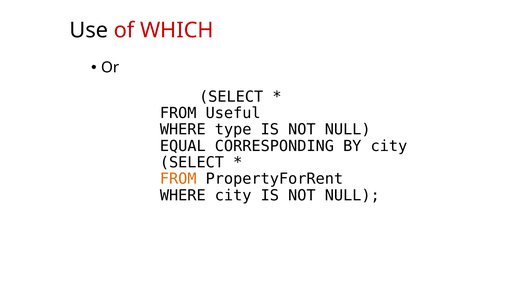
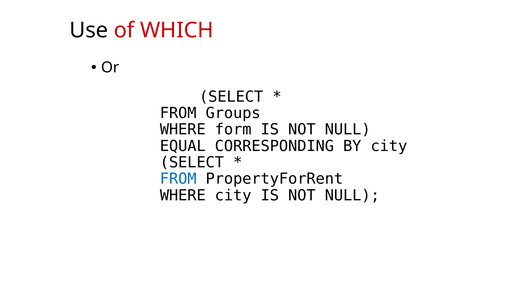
Useful: Useful -> Groups
type: type -> form
FROM at (178, 179) colour: orange -> blue
